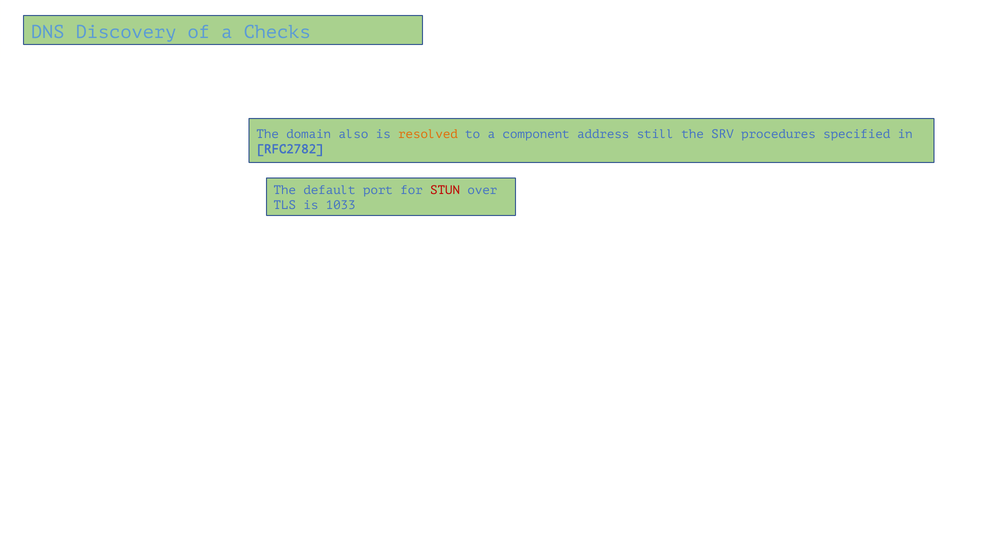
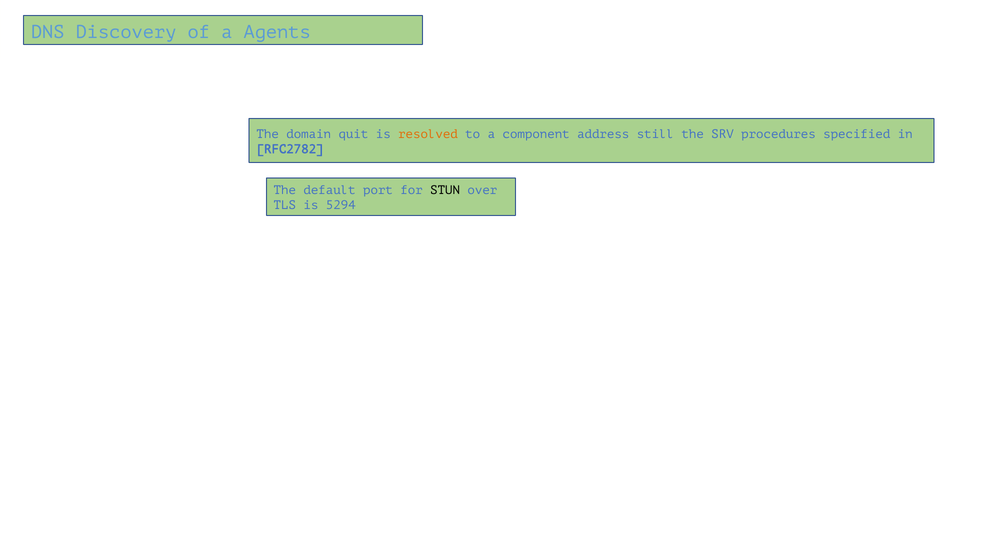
Checks: Checks -> Agents
also: also -> quit
STUN colour: red -> black
1033: 1033 -> 5294
